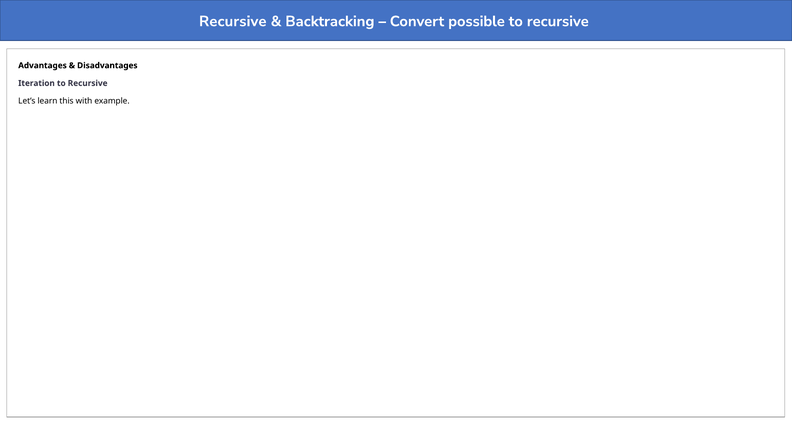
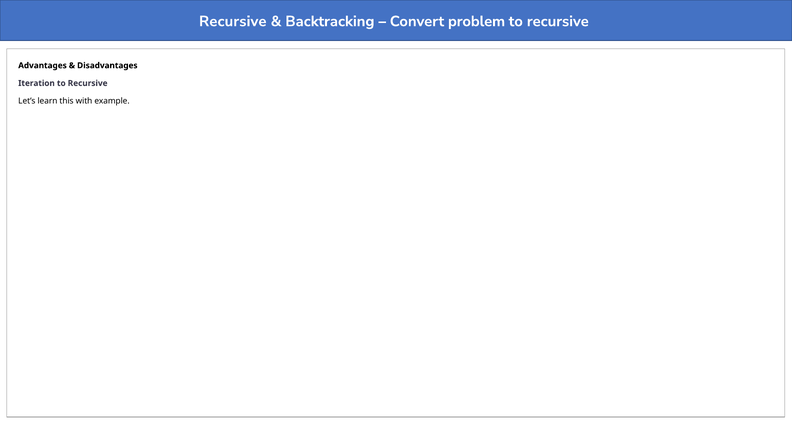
possible: possible -> problem
